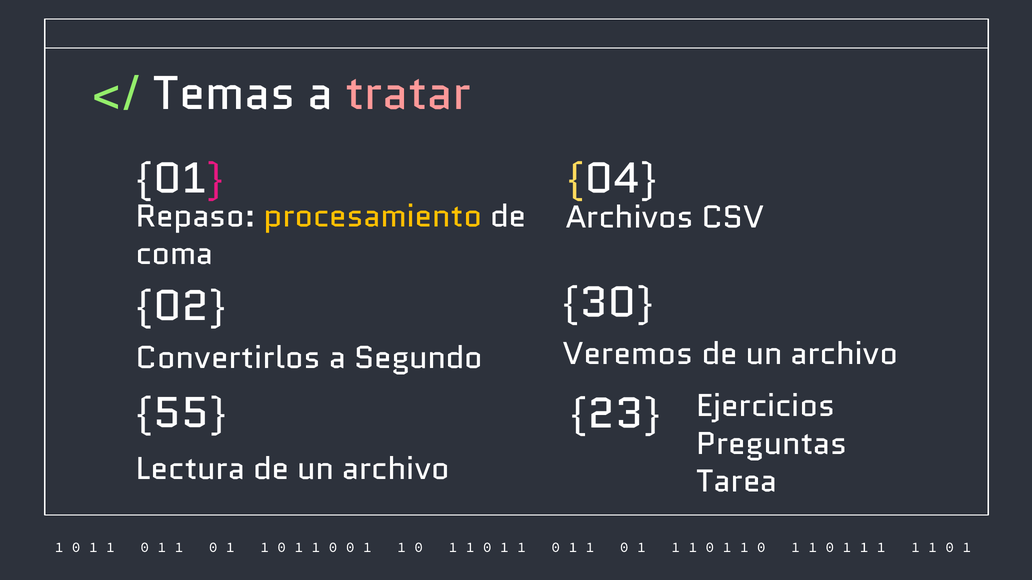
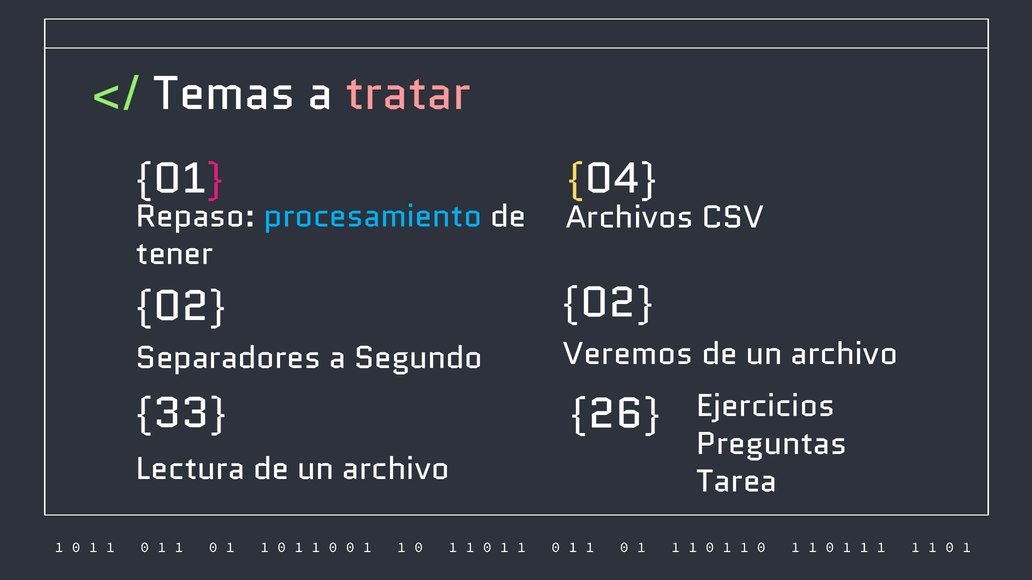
procesamiento colour: yellow -> light blue
coma: coma -> tener
30 at (608, 303): 30 -> 02
Convertirlos: Convertirlos -> Separadores
55: 55 -> 33
23: 23 -> 26
